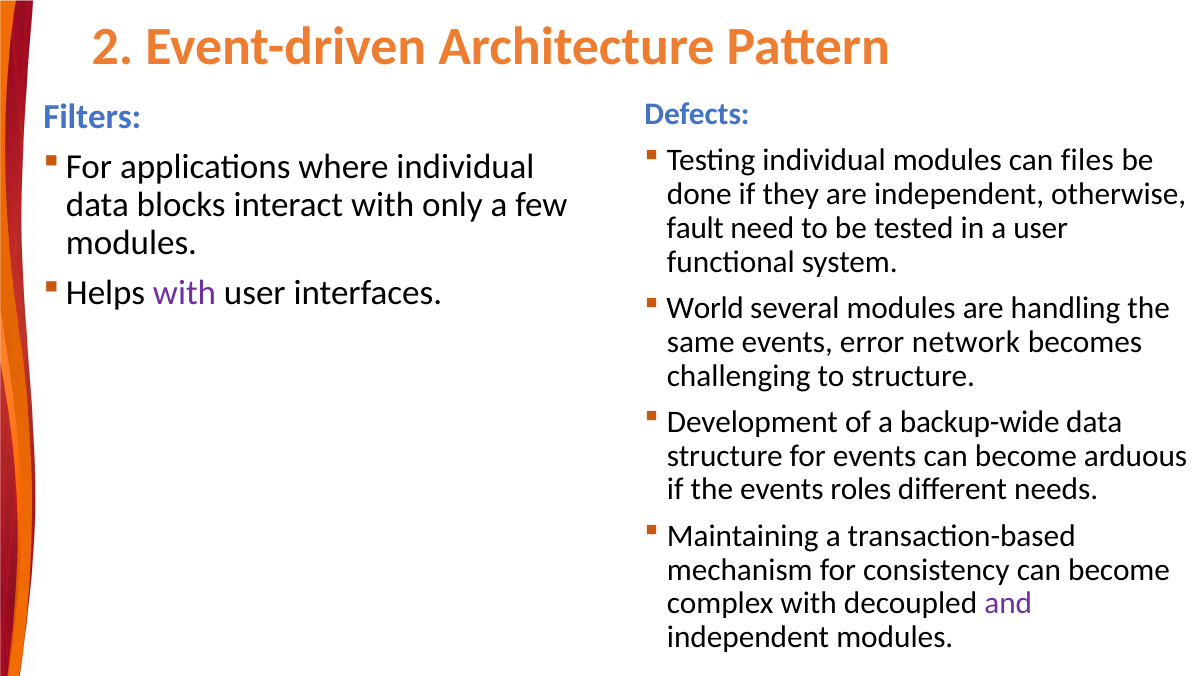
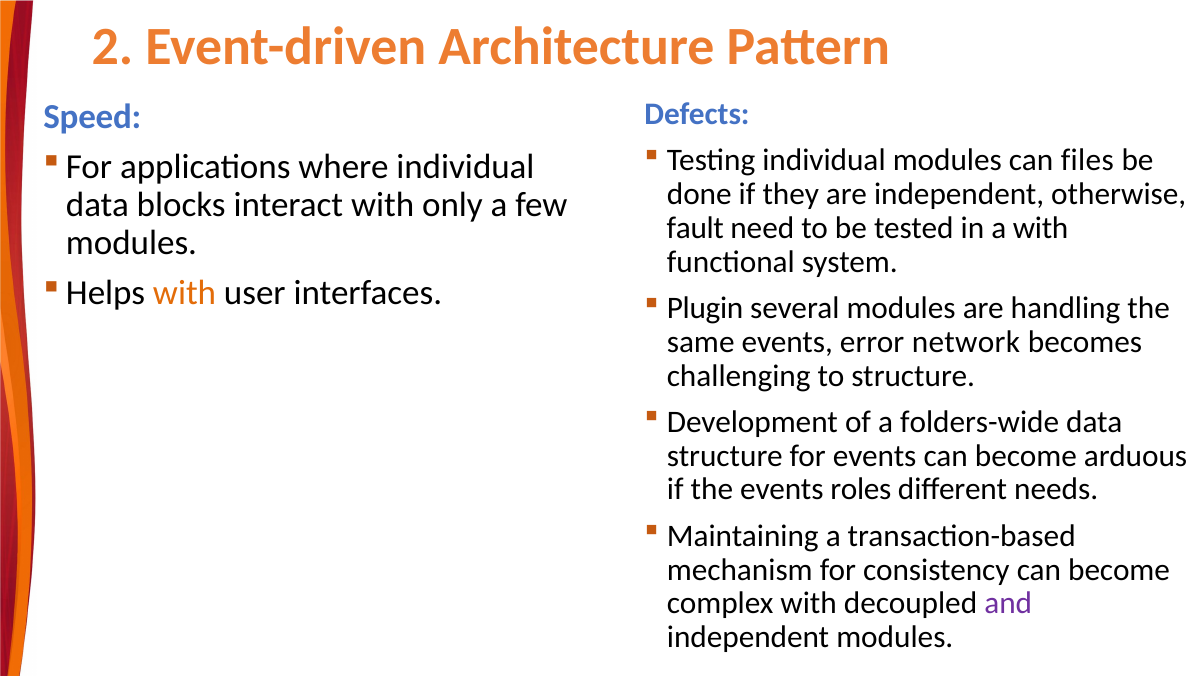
Filters: Filters -> Speed
a user: user -> with
with at (185, 293) colour: purple -> orange
World: World -> Plugin
backup-wide: backup-wide -> folders-wide
